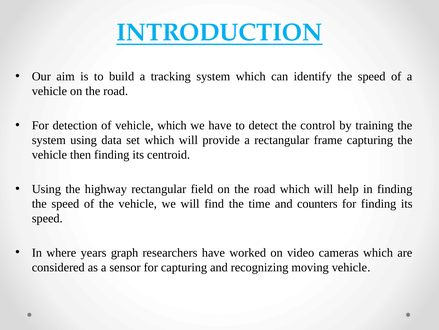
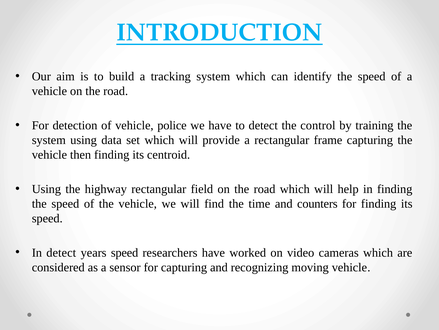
vehicle which: which -> police
In where: where -> detect
years graph: graph -> speed
